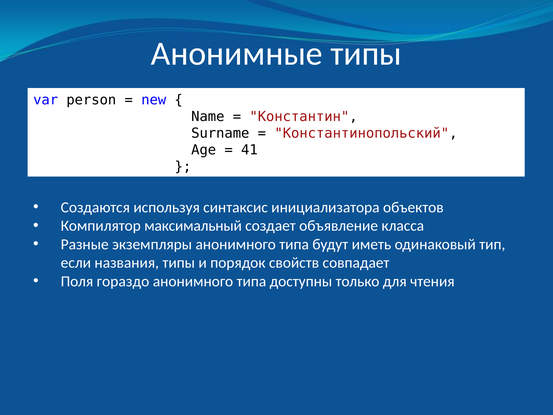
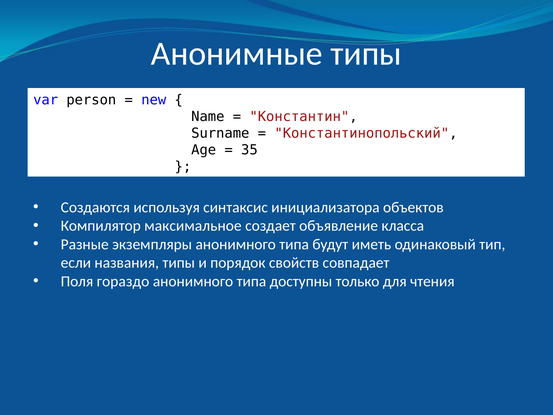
41: 41 -> 35
максимальный: максимальный -> максимальное
